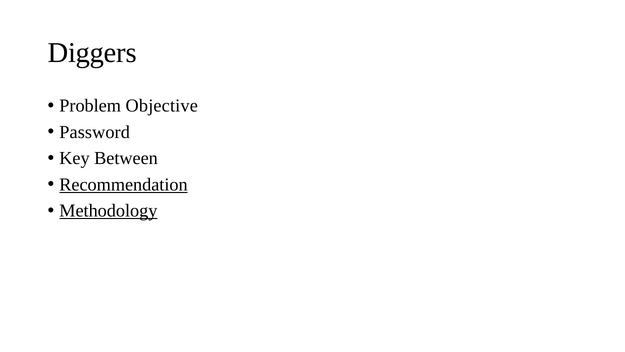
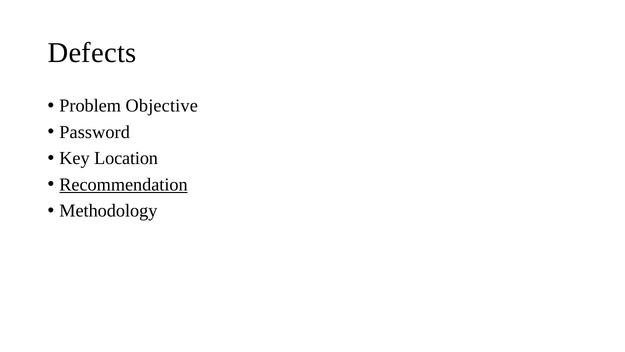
Diggers: Diggers -> Defects
Between: Between -> Location
Methodology underline: present -> none
